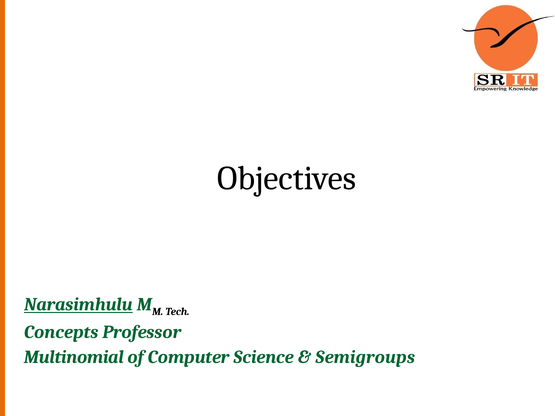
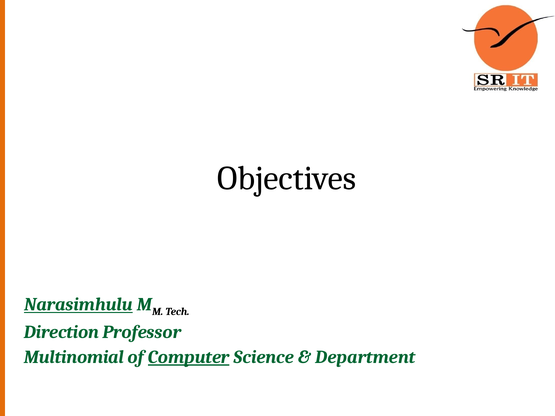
Concepts: Concepts -> Direction
Computer underline: none -> present
Semigroups: Semigroups -> Department
